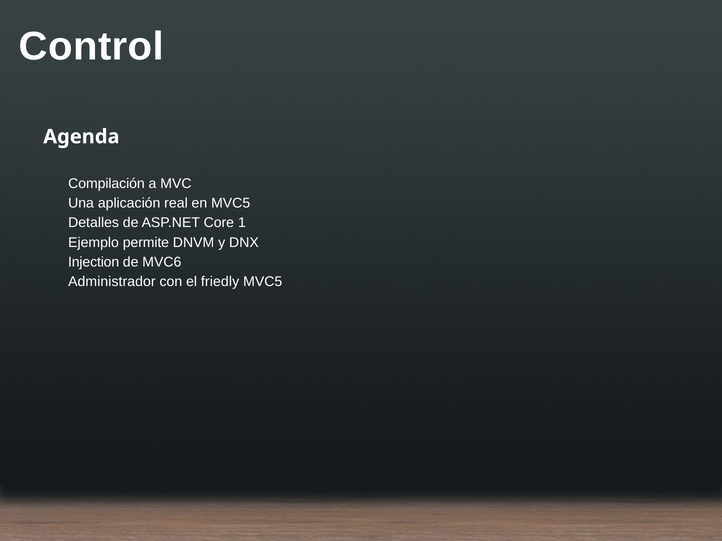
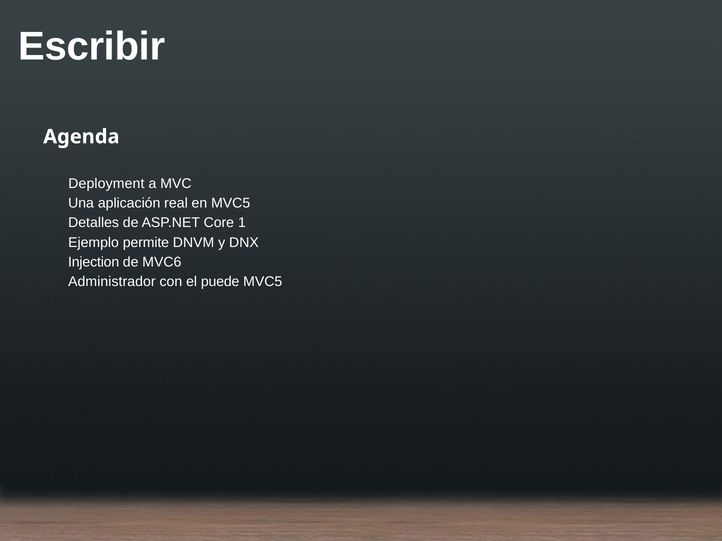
Control: Control -> Escribir
Compilación: Compilación -> Deployment
friedly: friedly -> puede
